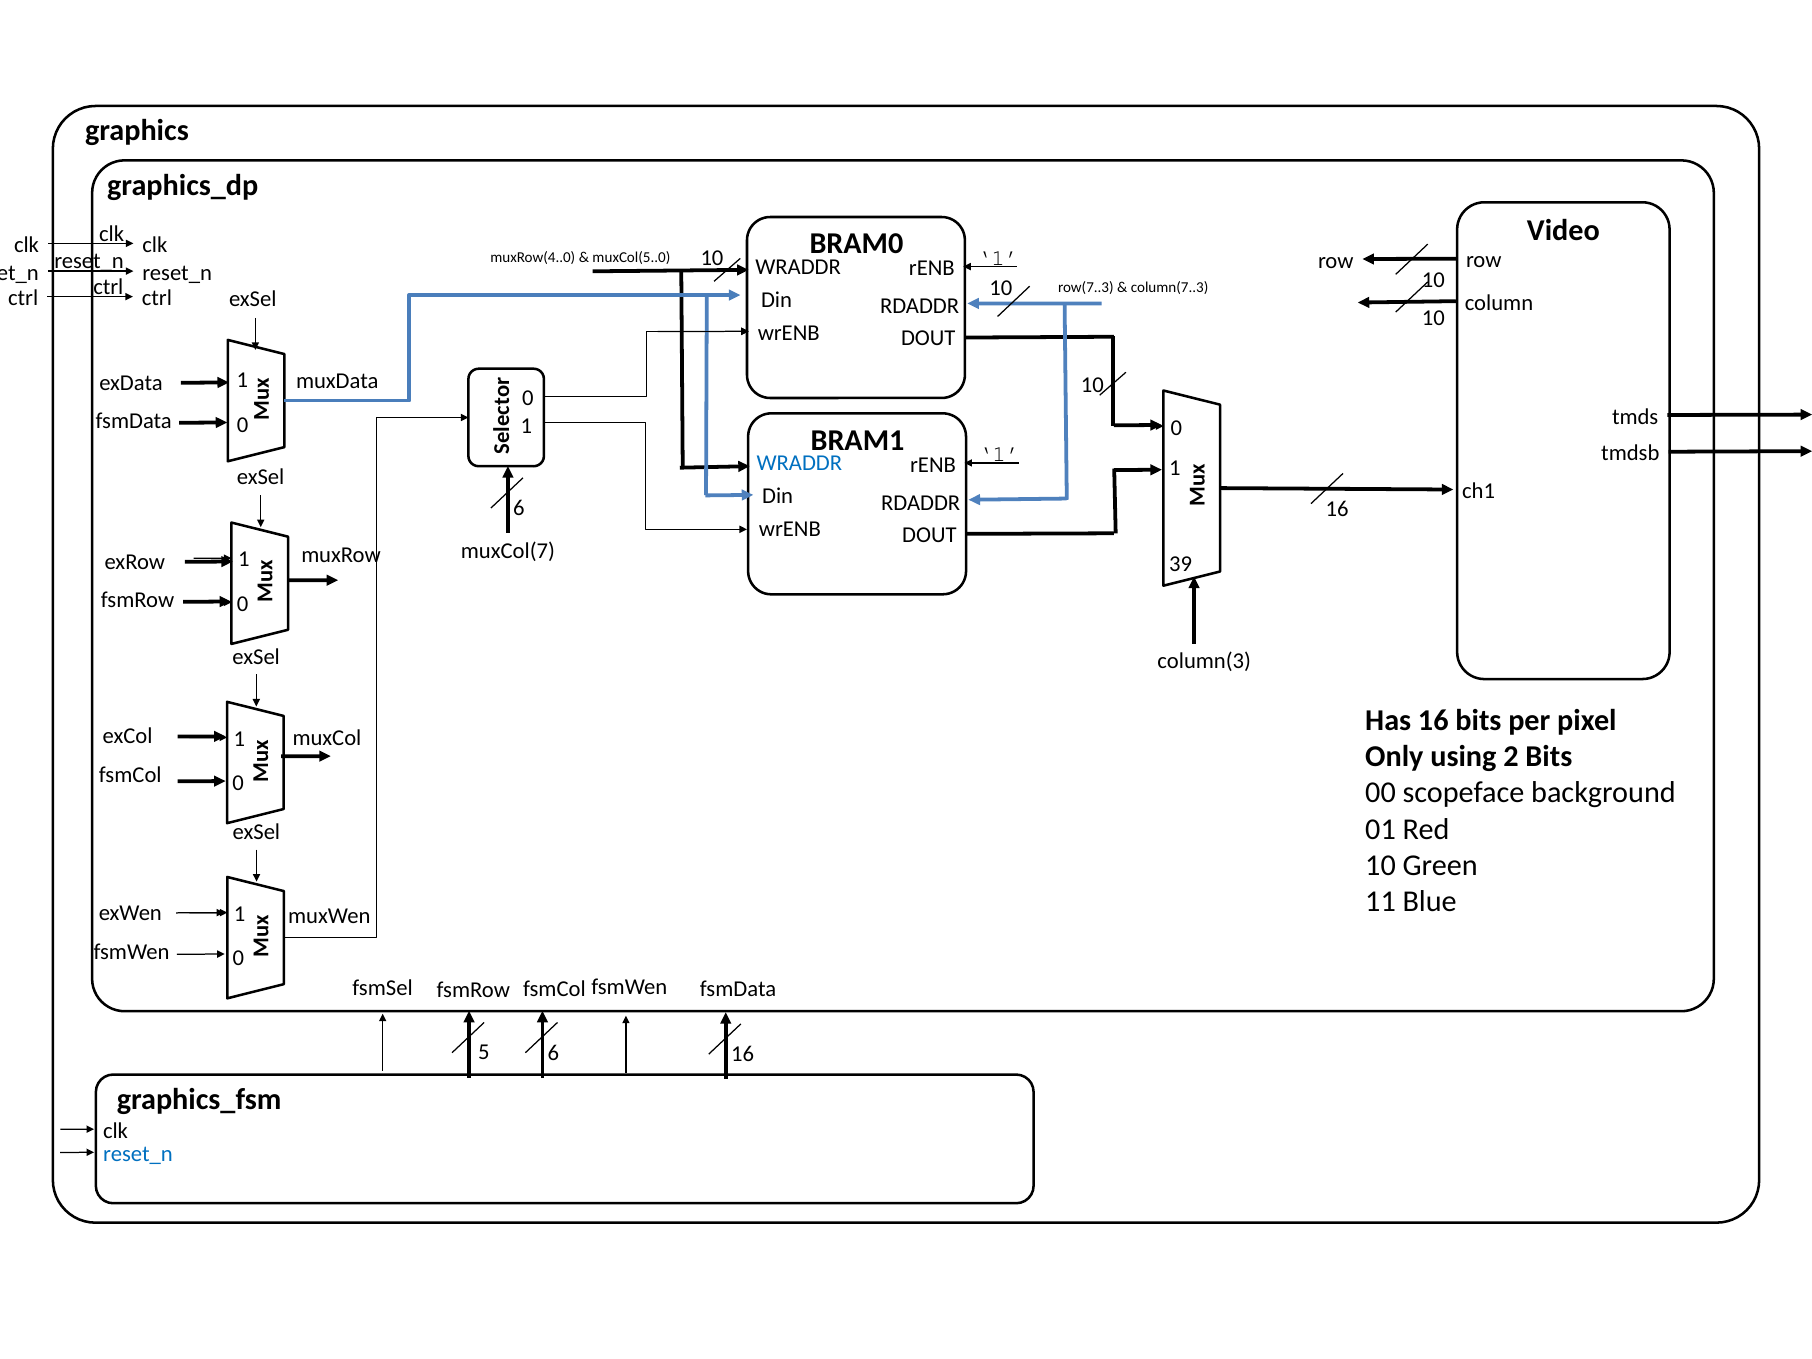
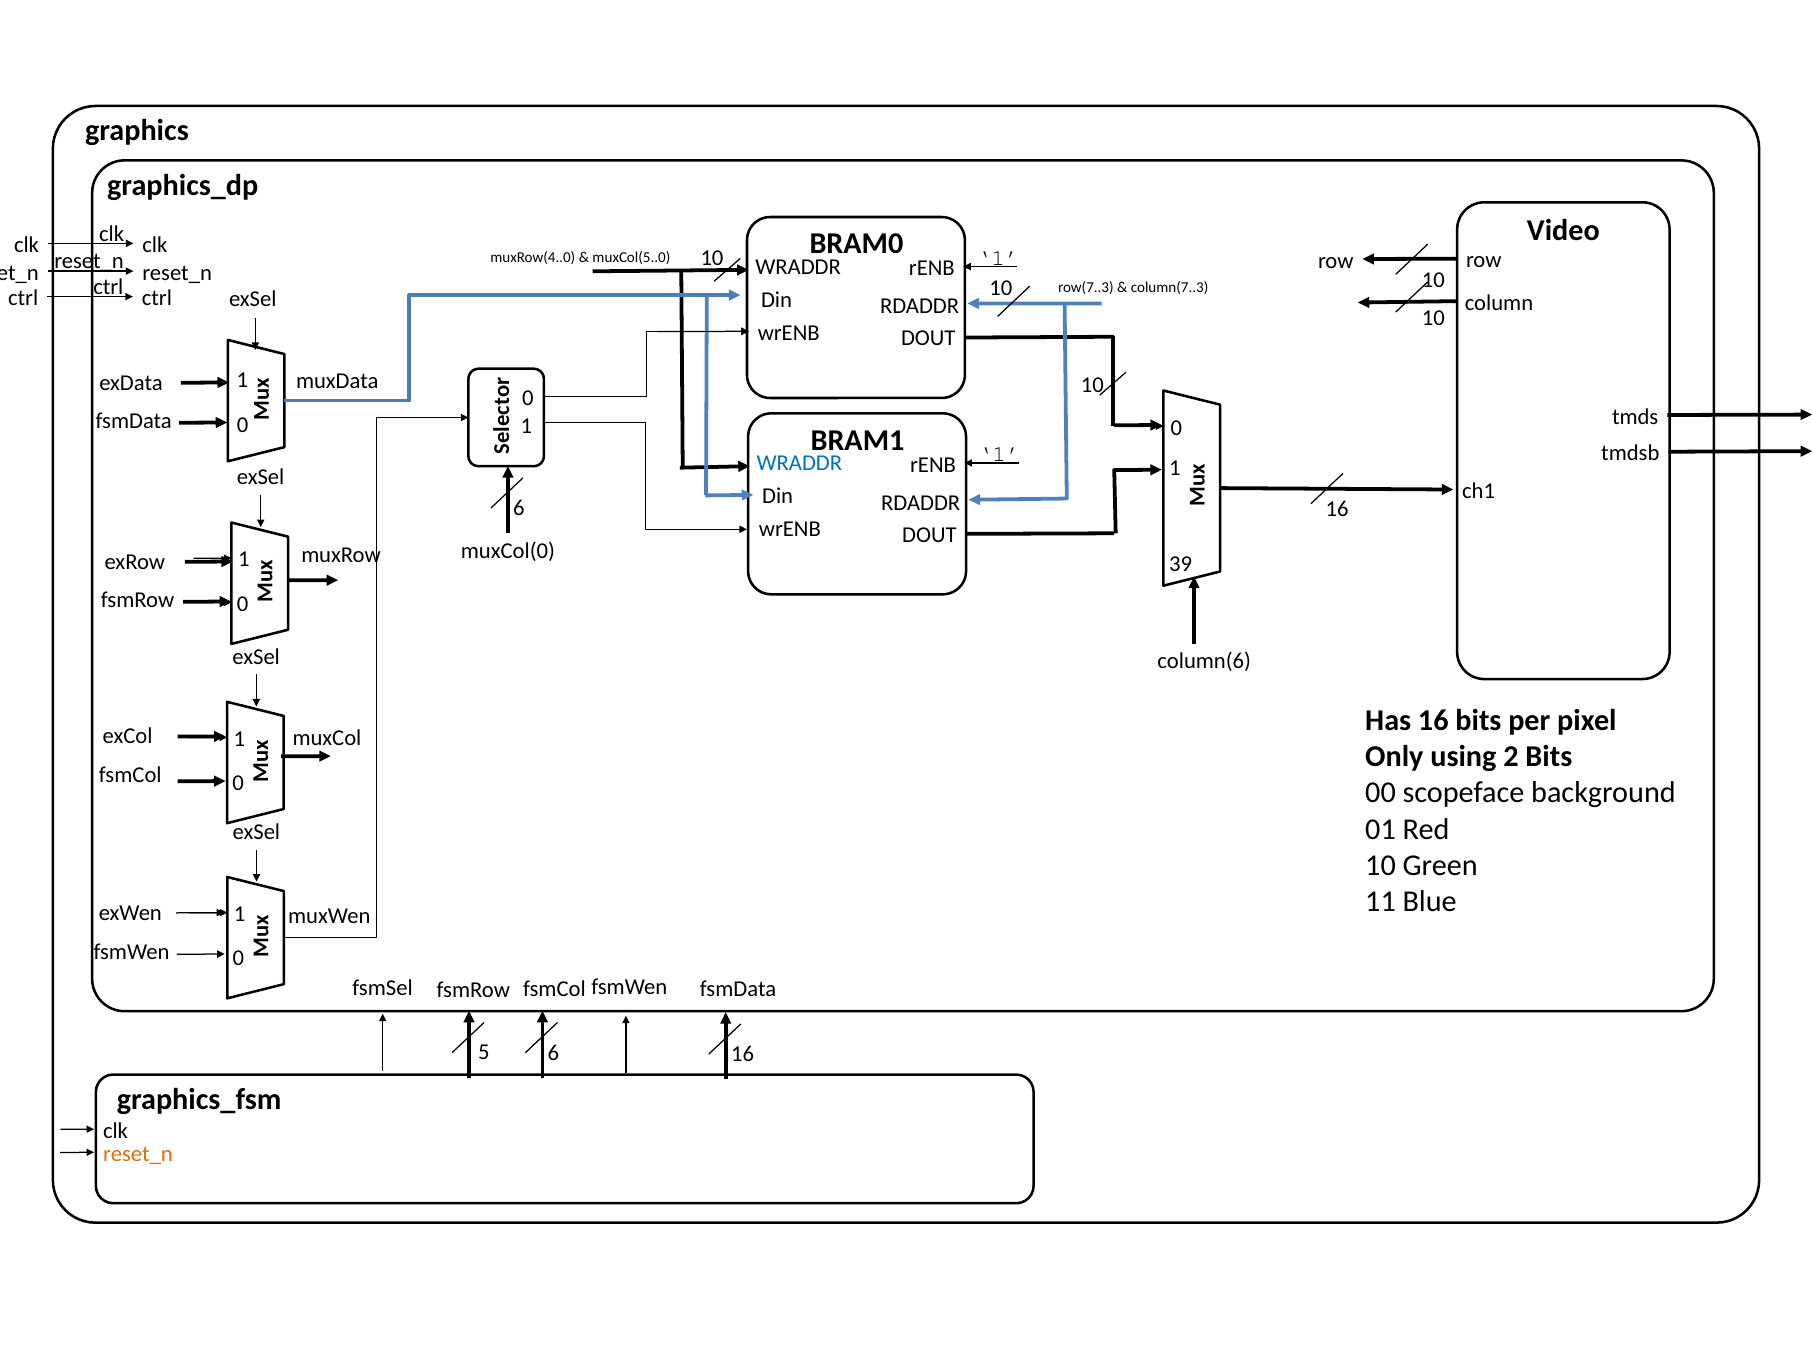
muxCol(7: muxCol(7 -> muxCol(0
column(3: column(3 -> column(6
reset_n at (138, 1154) colour: blue -> orange
